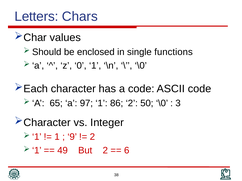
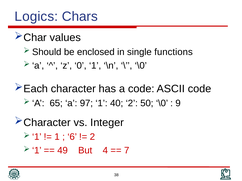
Letters: Letters -> Logics
86: 86 -> 40
3: 3 -> 9
9: 9 -> 6
But 2: 2 -> 4
6: 6 -> 7
